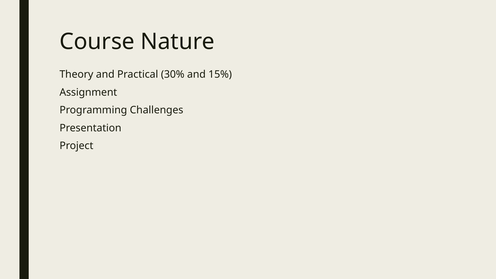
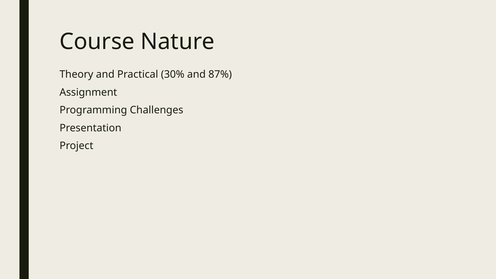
15%: 15% -> 87%
